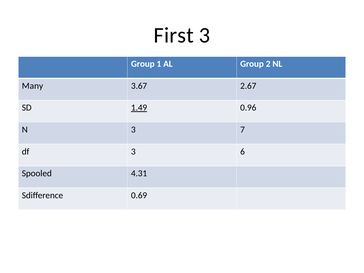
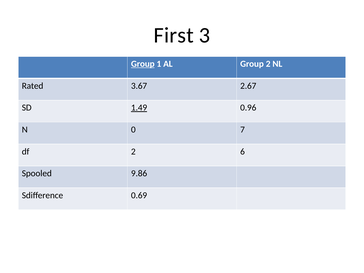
Group at (143, 64) underline: none -> present
Many: Many -> Rated
N 3: 3 -> 0
df 3: 3 -> 2
4.31: 4.31 -> 9.86
